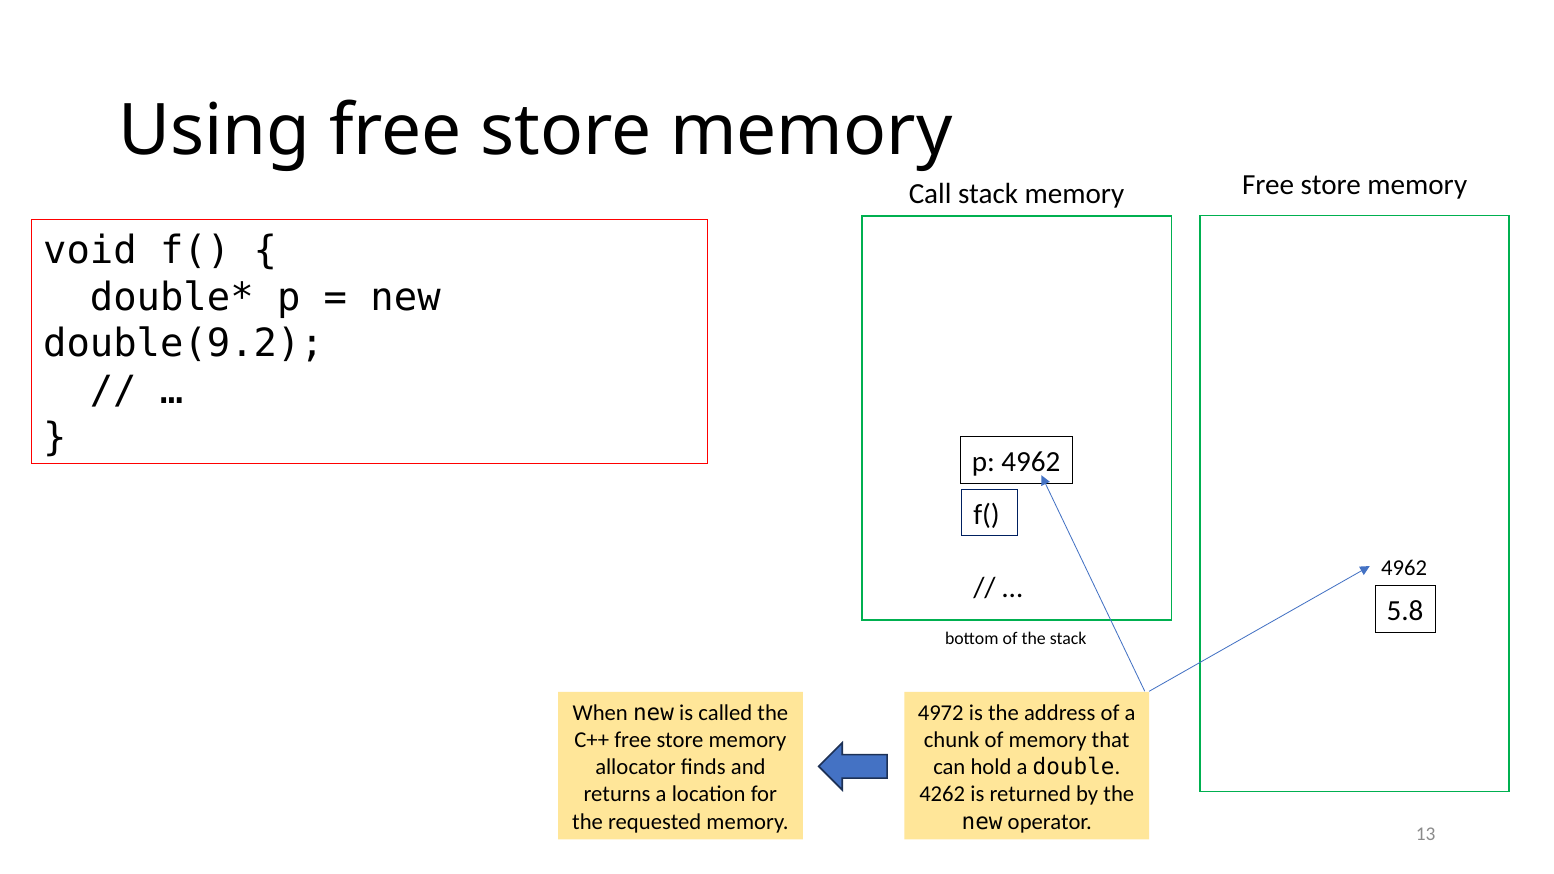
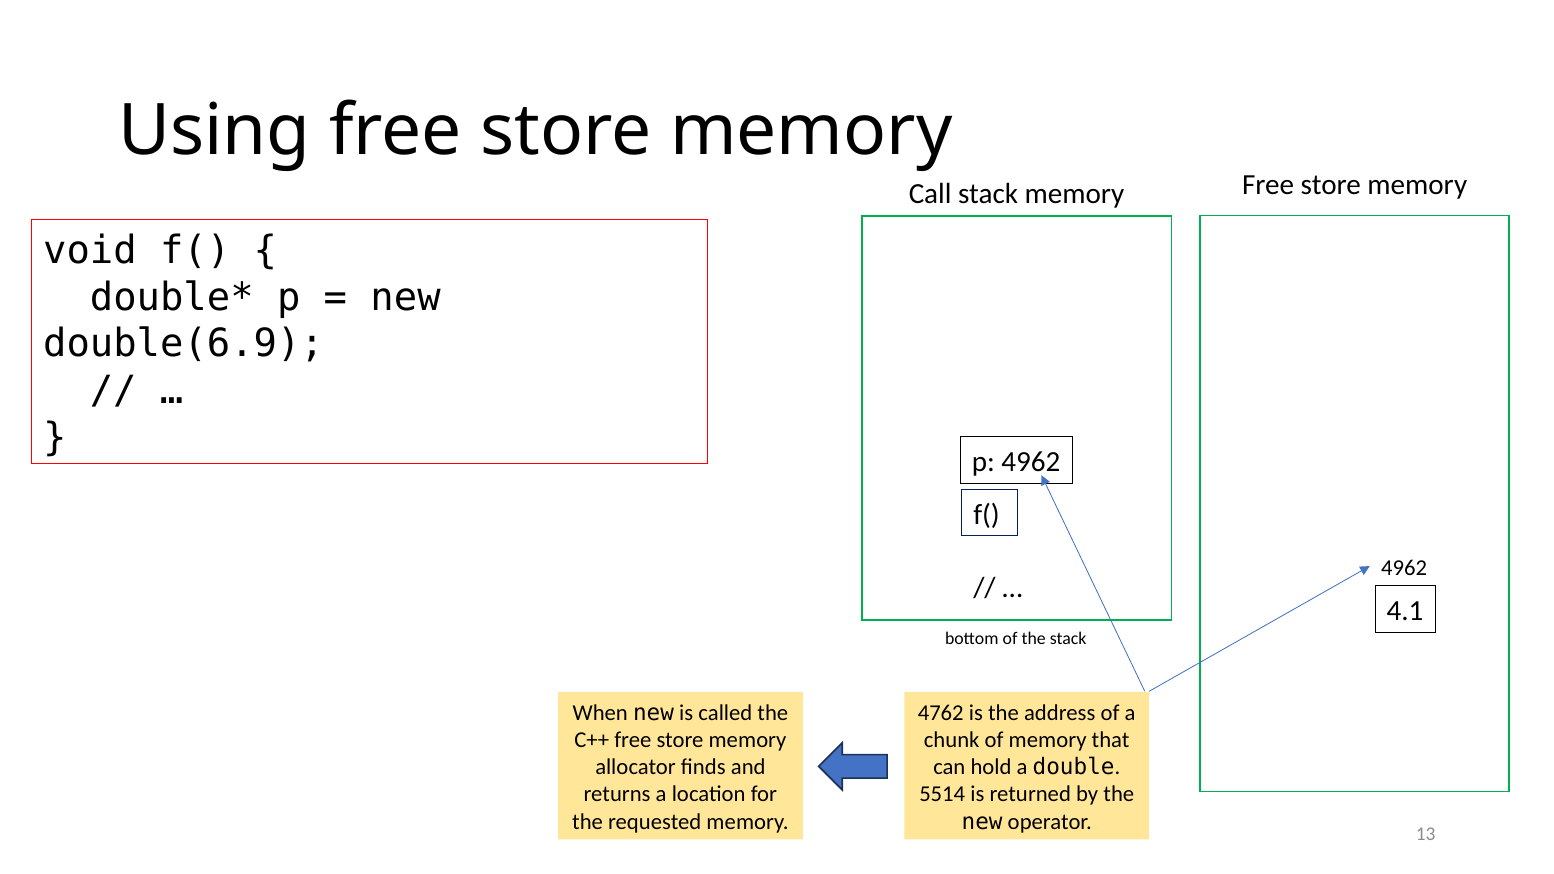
double(9.2: double(9.2 -> double(6.9
5.8: 5.8 -> 4.1
4972: 4972 -> 4762
4262: 4262 -> 5514
